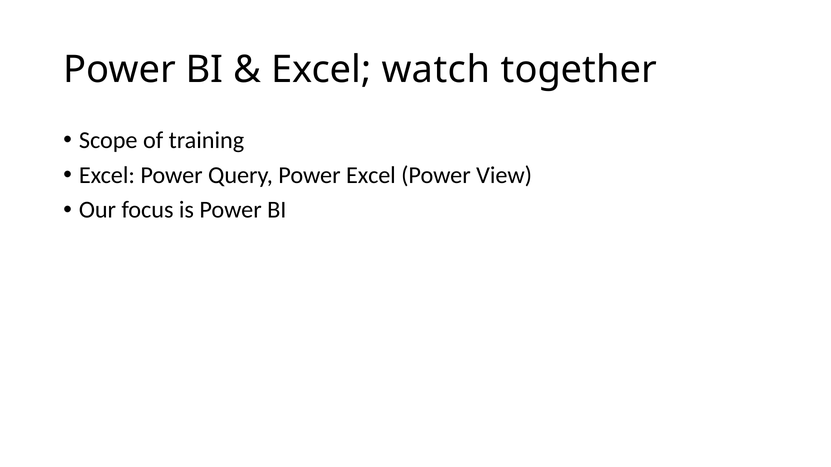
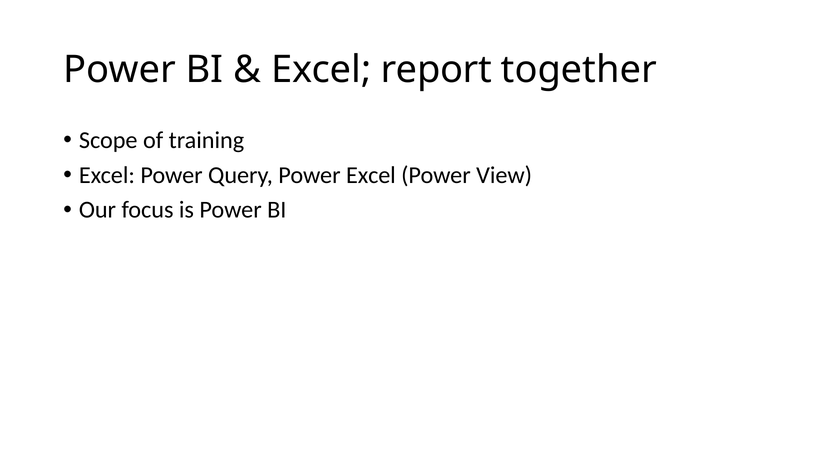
watch: watch -> report
